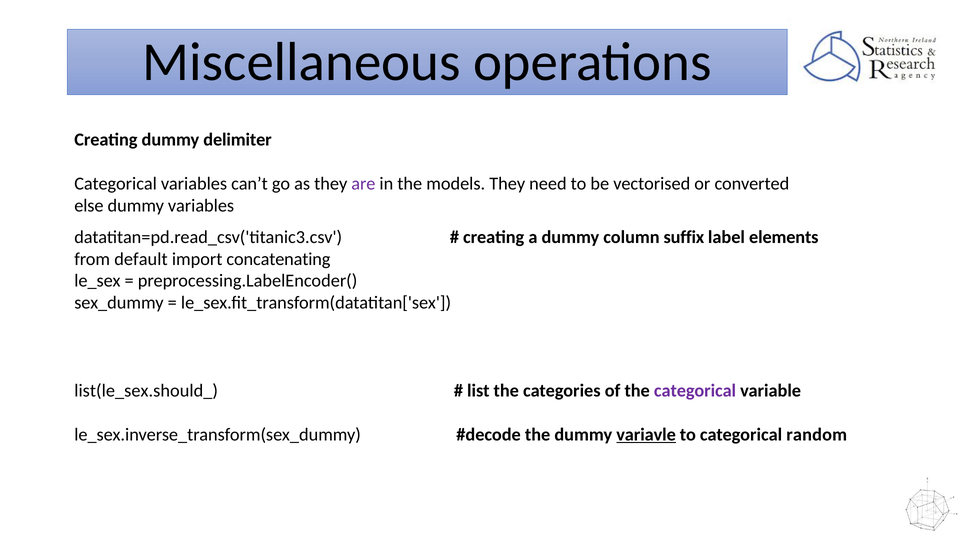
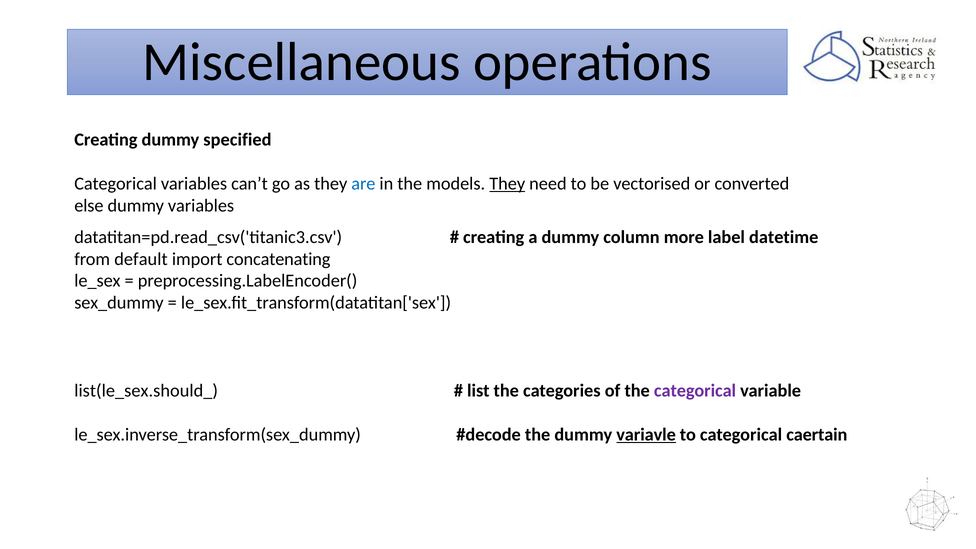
delimiter: delimiter -> specified
are colour: purple -> blue
They at (507, 184) underline: none -> present
suffix: suffix -> more
elements: elements -> datetime
random: random -> caertain
